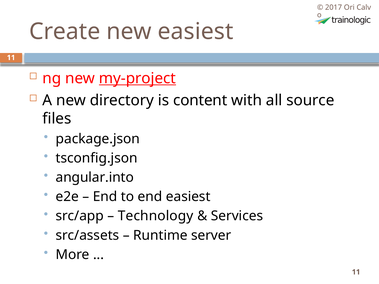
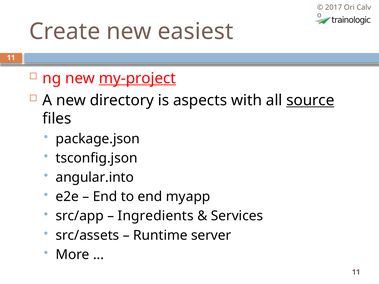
content: content -> aspects
source underline: none -> present
end easiest: easiest -> myapp
Technology: Technology -> Ingredients
